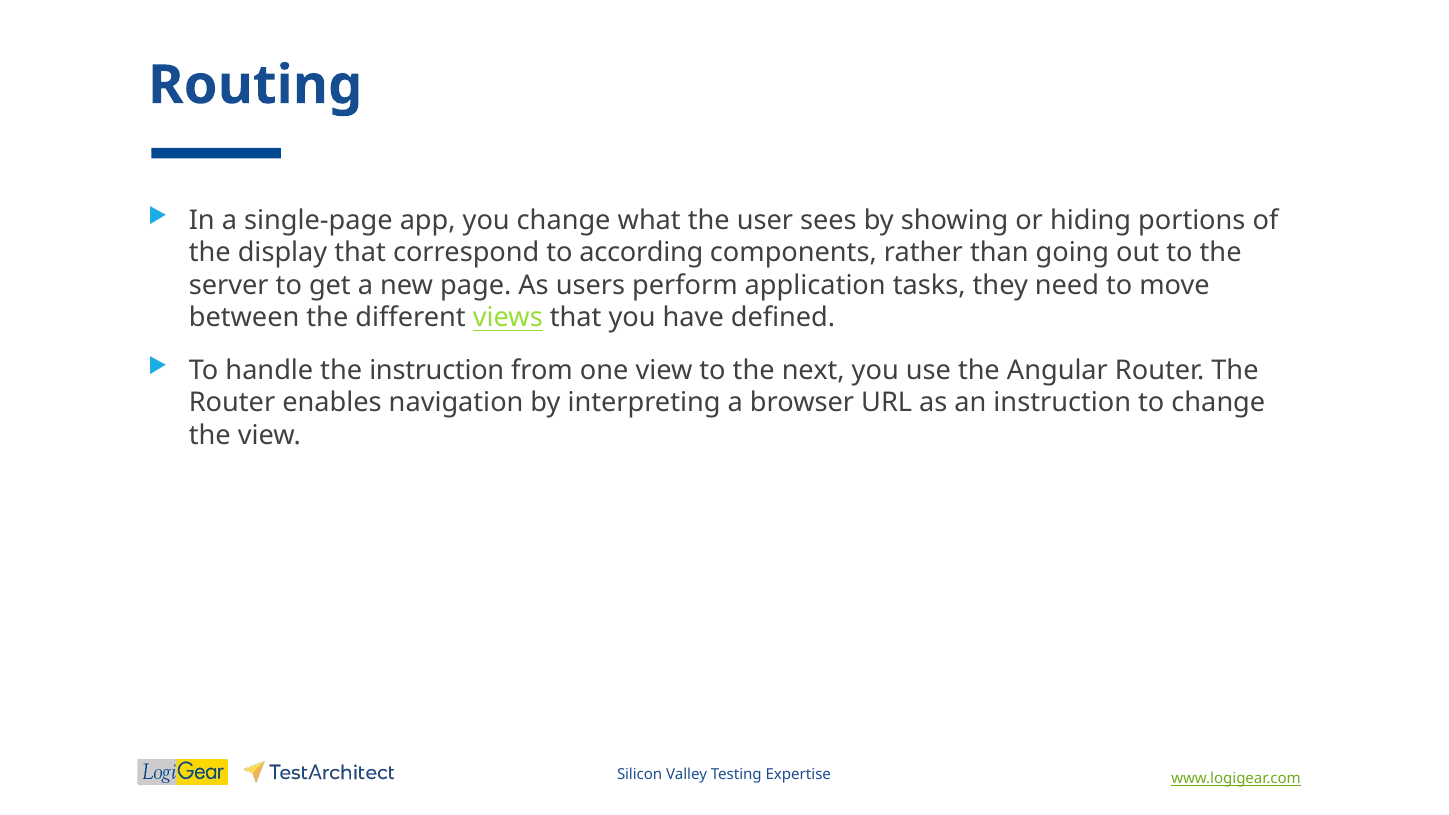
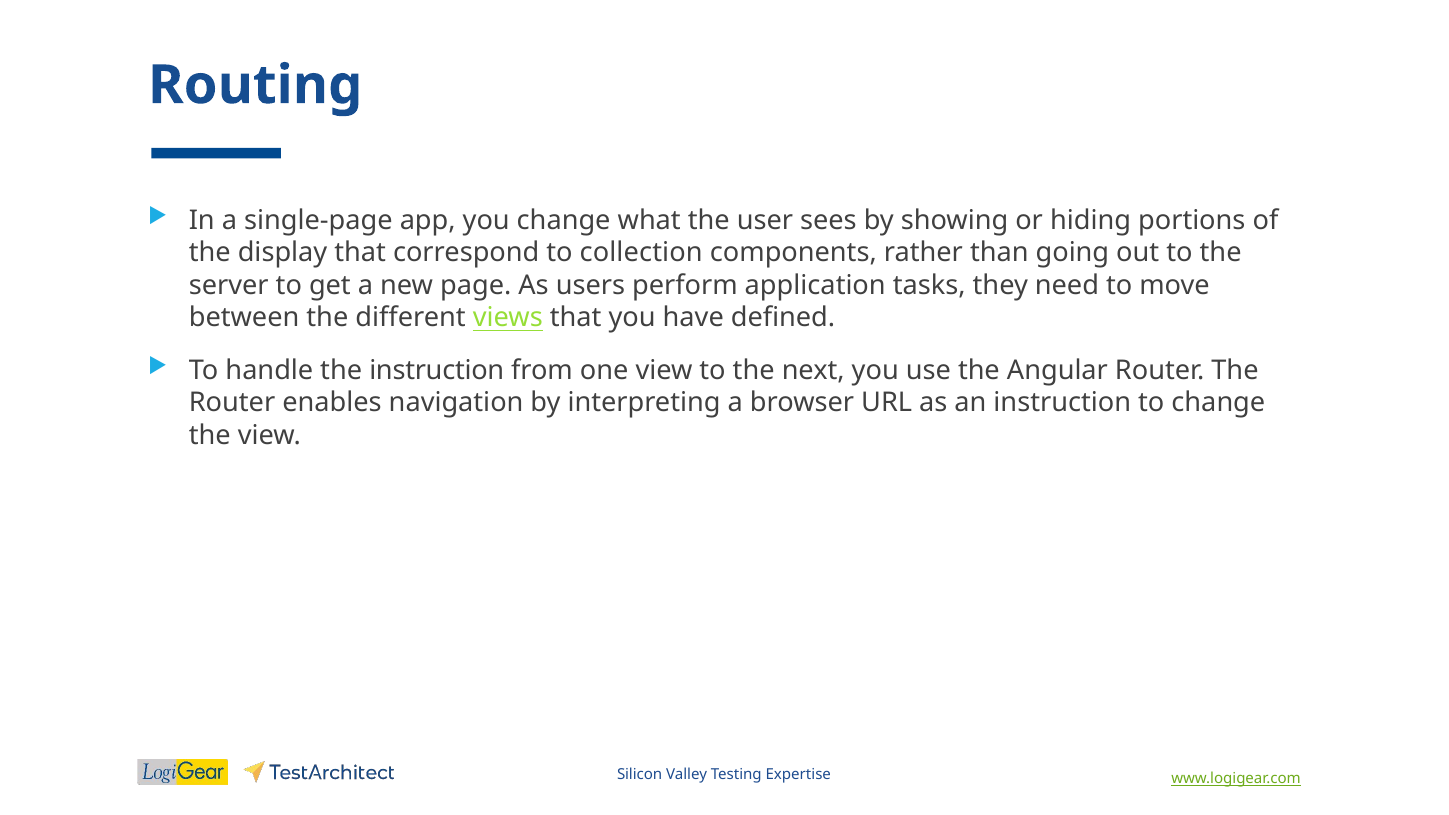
according: according -> collection
